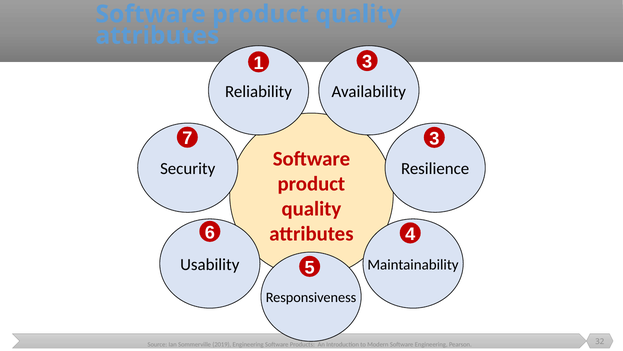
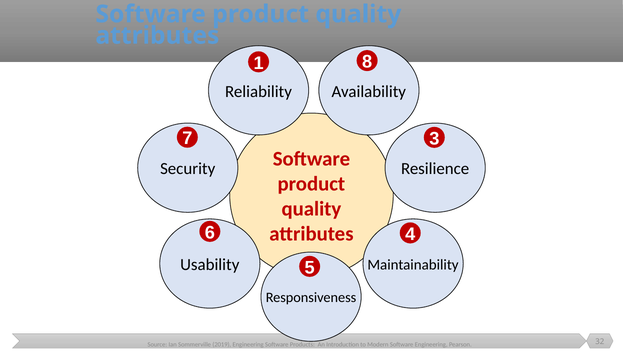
1 3: 3 -> 8
